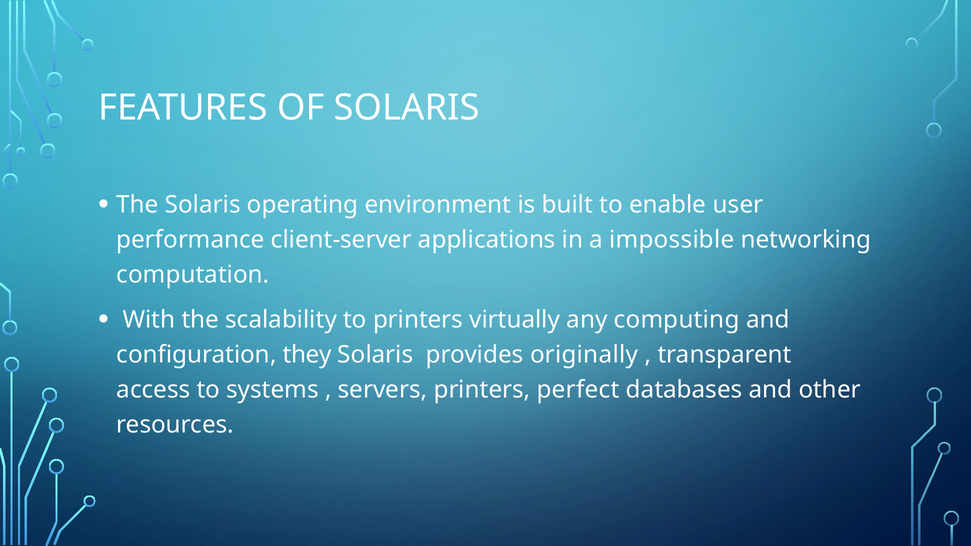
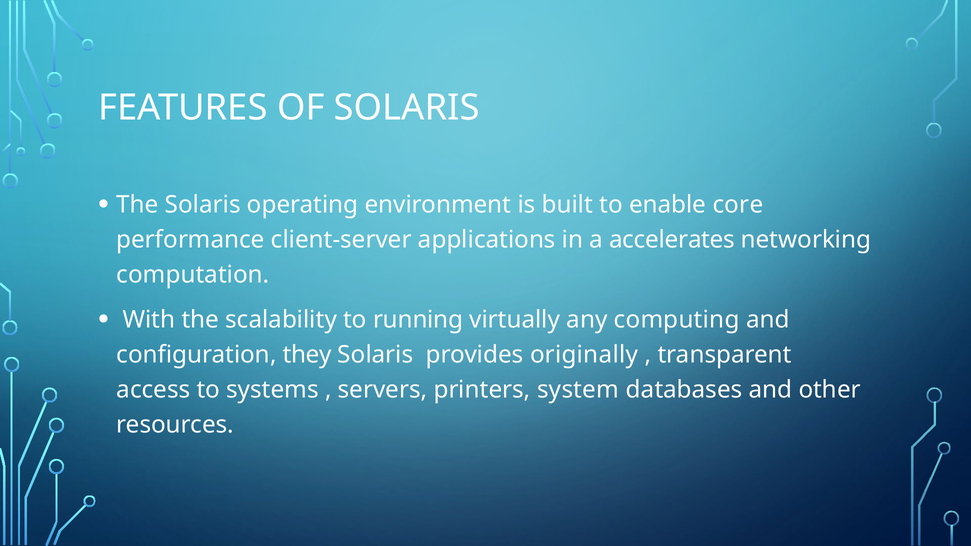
user: user -> core
impossible: impossible -> accelerates
to printers: printers -> running
perfect: perfect -> system
